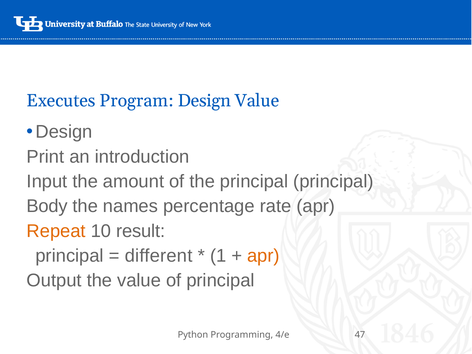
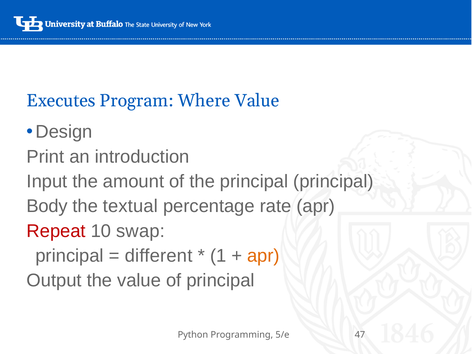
Program Design: Design -> Where
names: names -> textual
Repeat colour: orange -> red
result: result -> swap
4/e: 4/e -> 5/e
